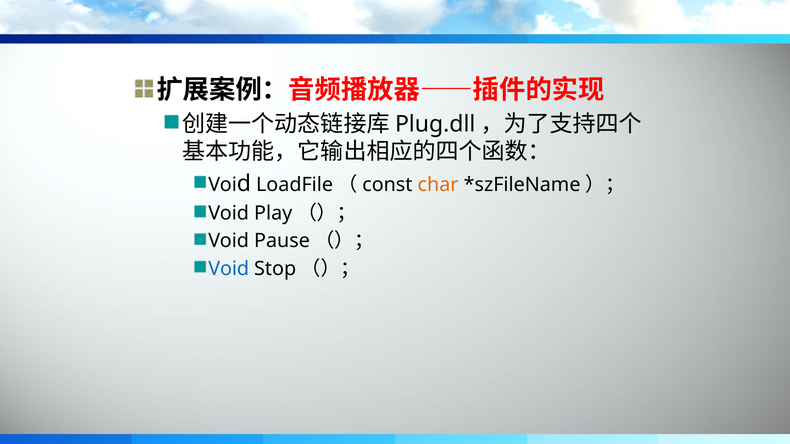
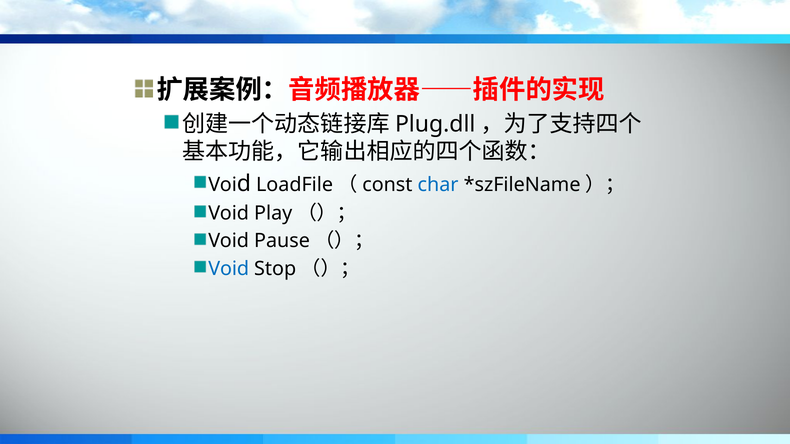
char colour: orange -> blue
